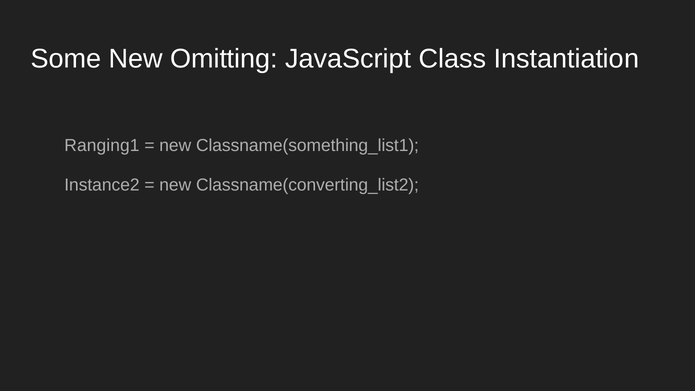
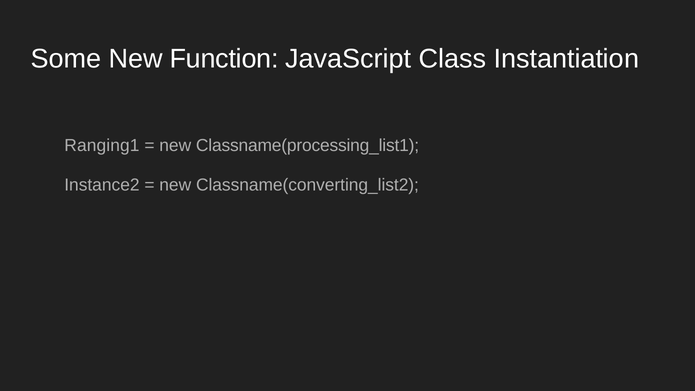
Omitting: Omitting -> Function
Classname(something_list1: Classname(something_list1 -> Classname(processing_list1
